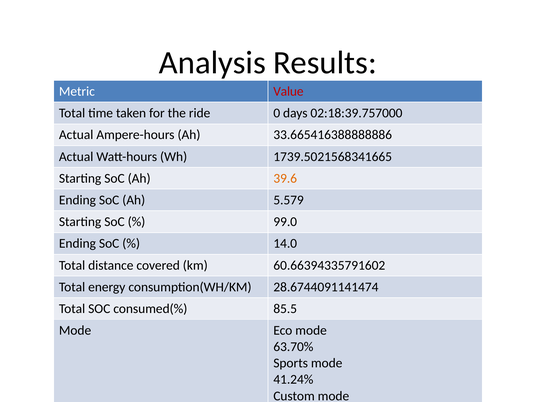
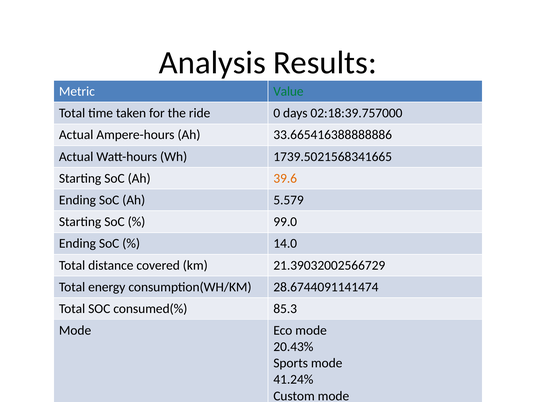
Value colour: red -> green
60.66394335791602: 60.66394335791602 -> 21.39032002566729
85.5: 85.5 -> 85.3
63.70%: 63.70% -> 20.43%
